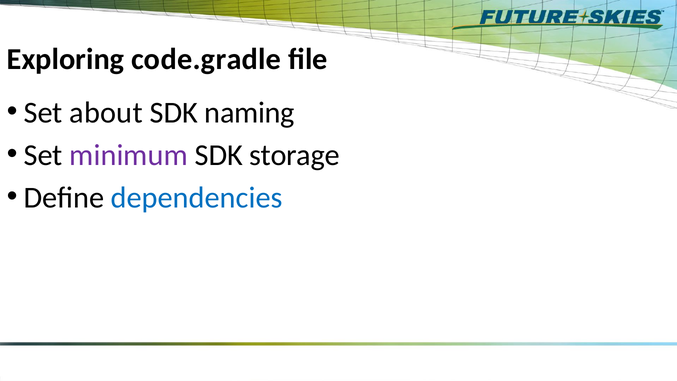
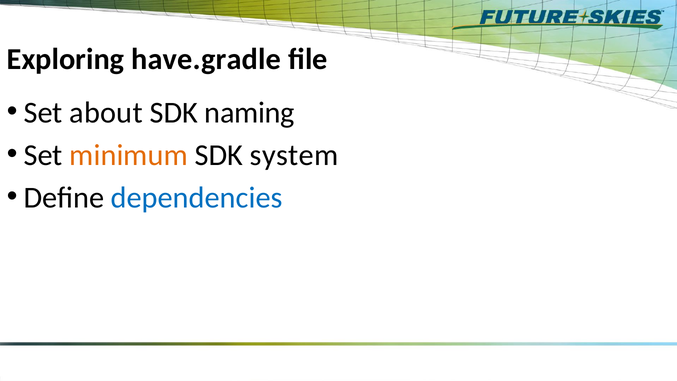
code.gradle: code.gradle -> have.gradle
minimum colour: purple -> orange
storage: storage -> system
